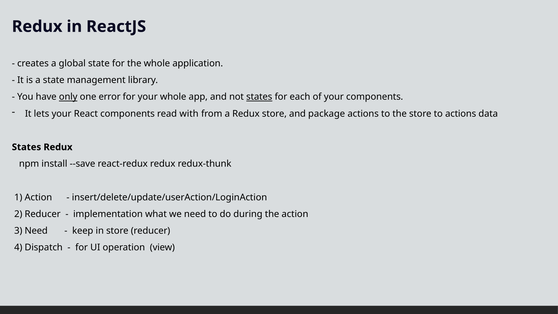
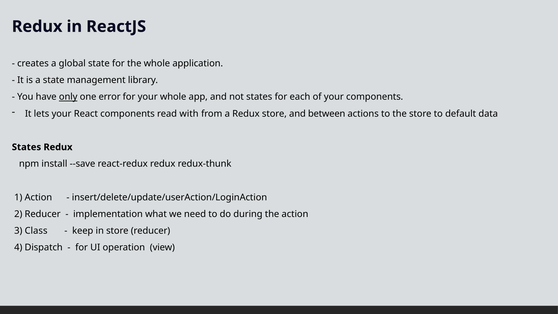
states at (259, 97) underline: present -> none
package: package -> between
to actions: actions -> default
3 Need: Need -> Class
